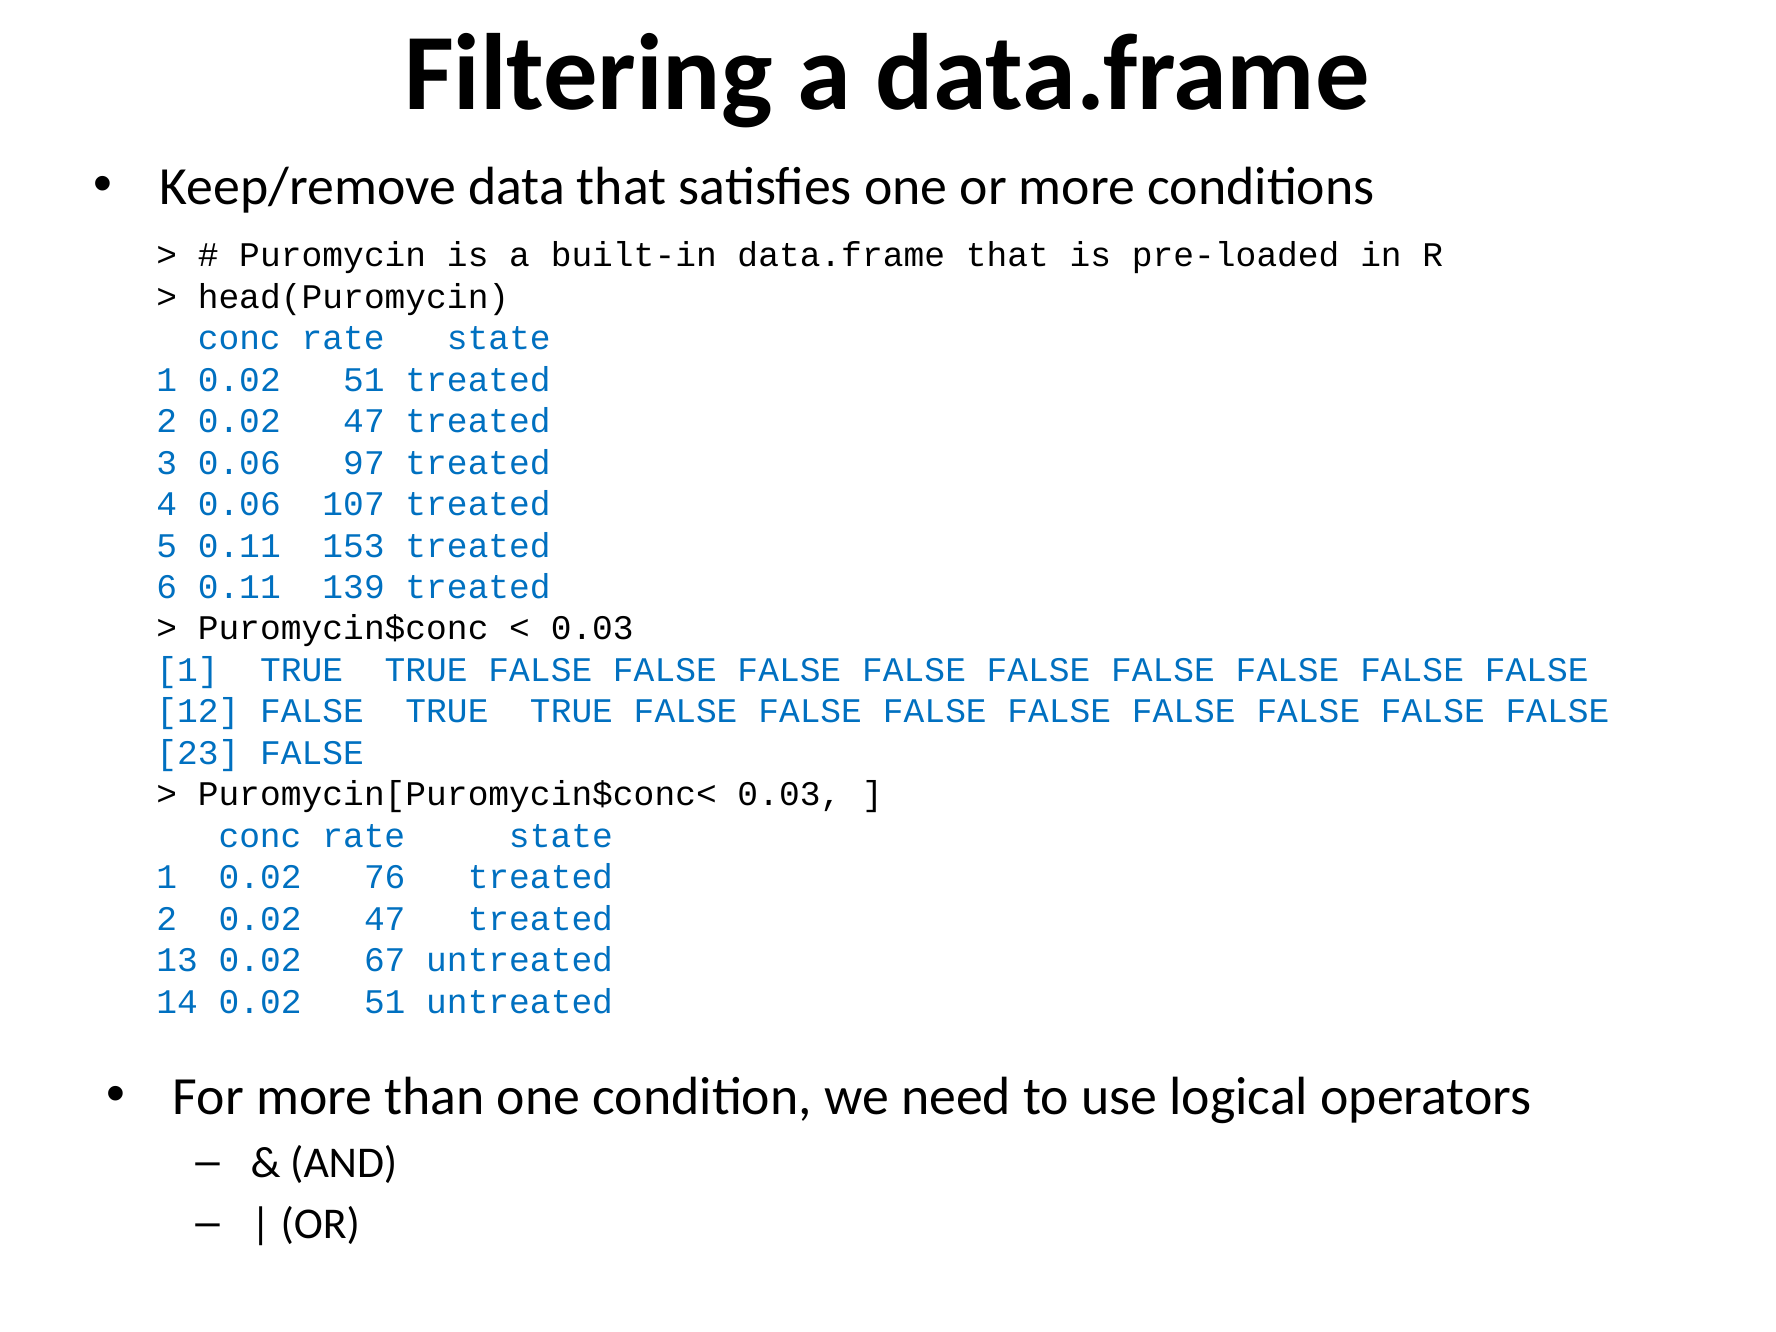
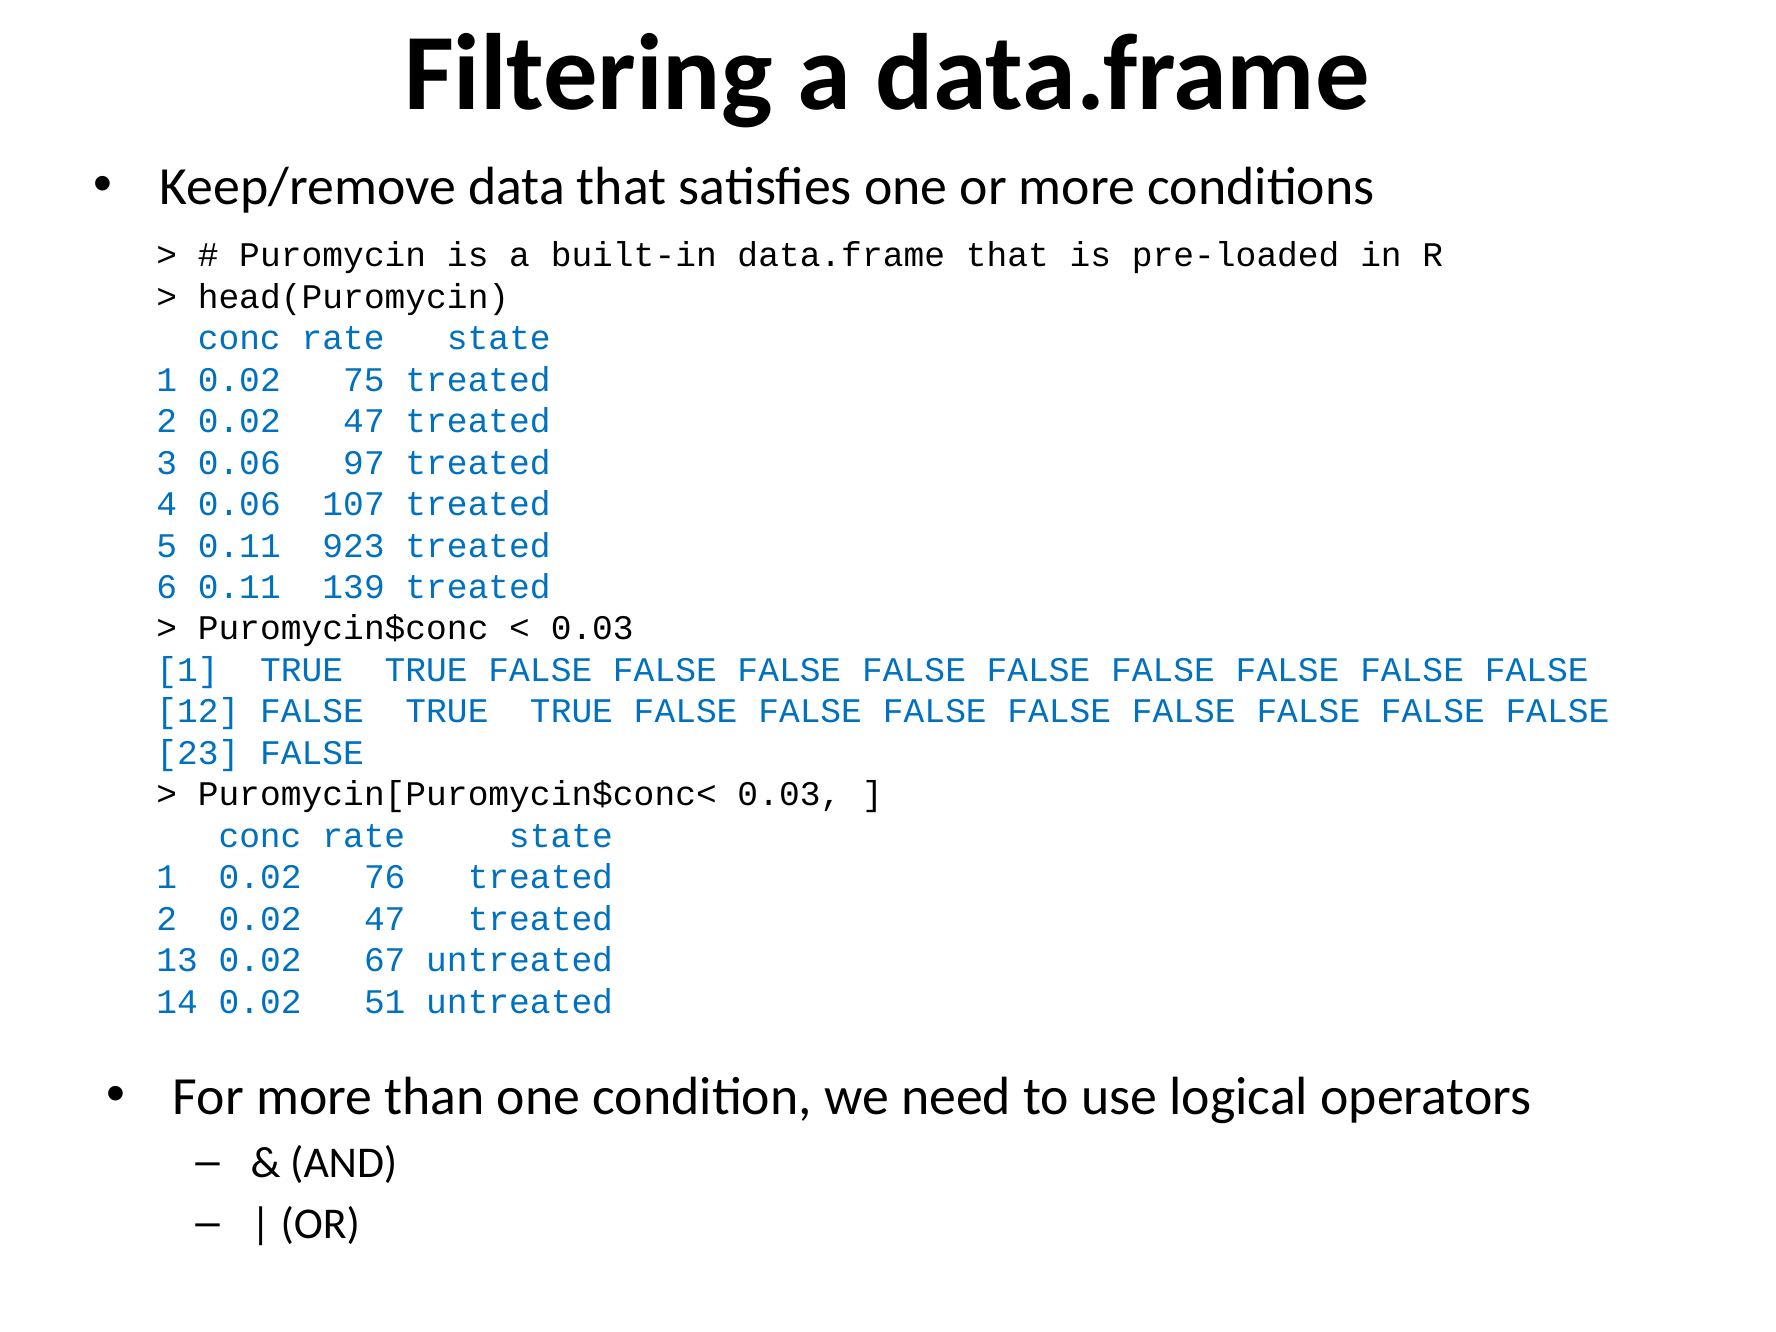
1 0.02 51: 51 -> 75
153: 153 -> 923
